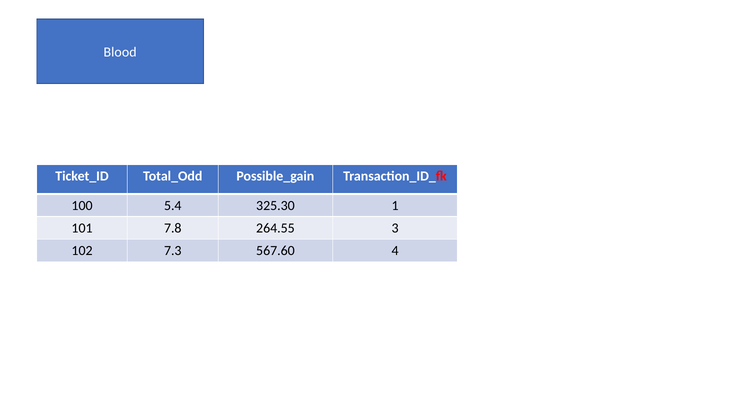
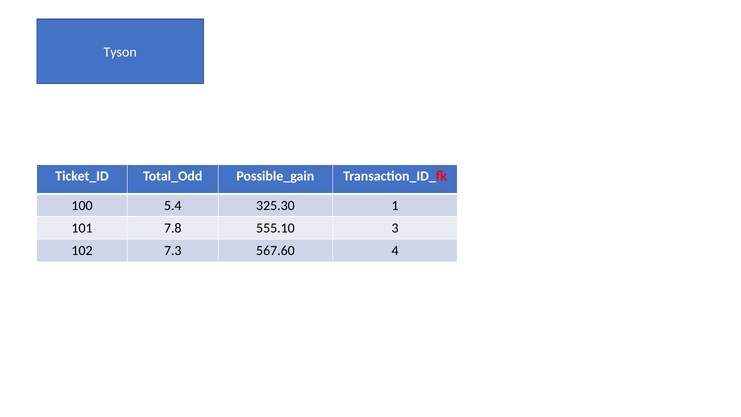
Blood: Blood -> Tyson
264.55: 264.55 -> 555.10
